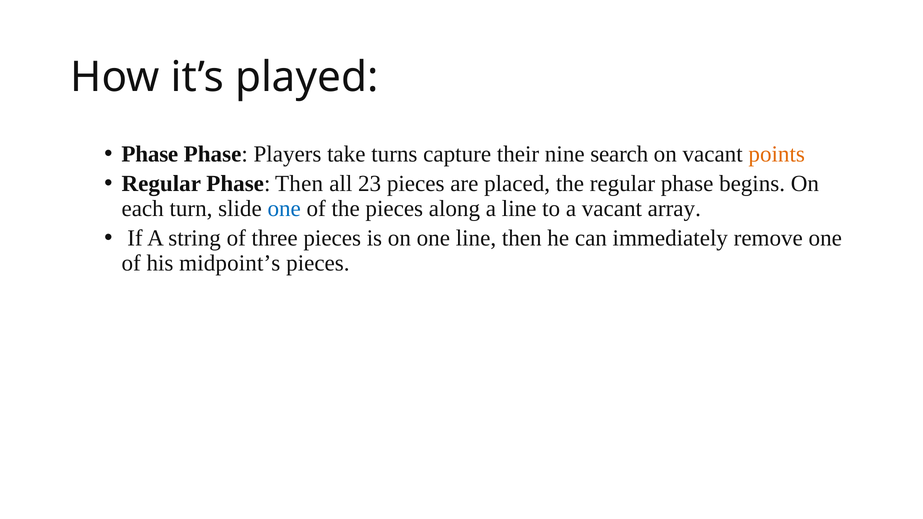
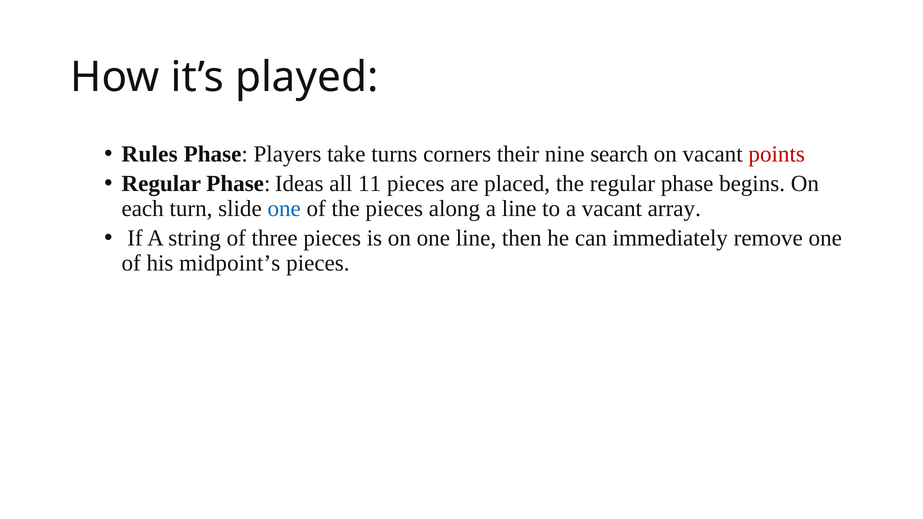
Phase at (150, 154): Phase -> Rules
capture: capture -> corners
points colour: orange -> red
Phase Then: Then -> Ideas
23: 23 -> 11
